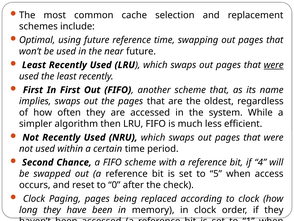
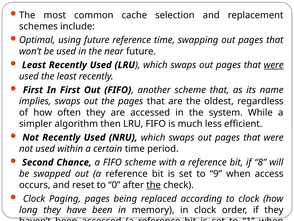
4: 4 -> 8
5: 5 -> 9
the at (154, 185) underline: none -> present
